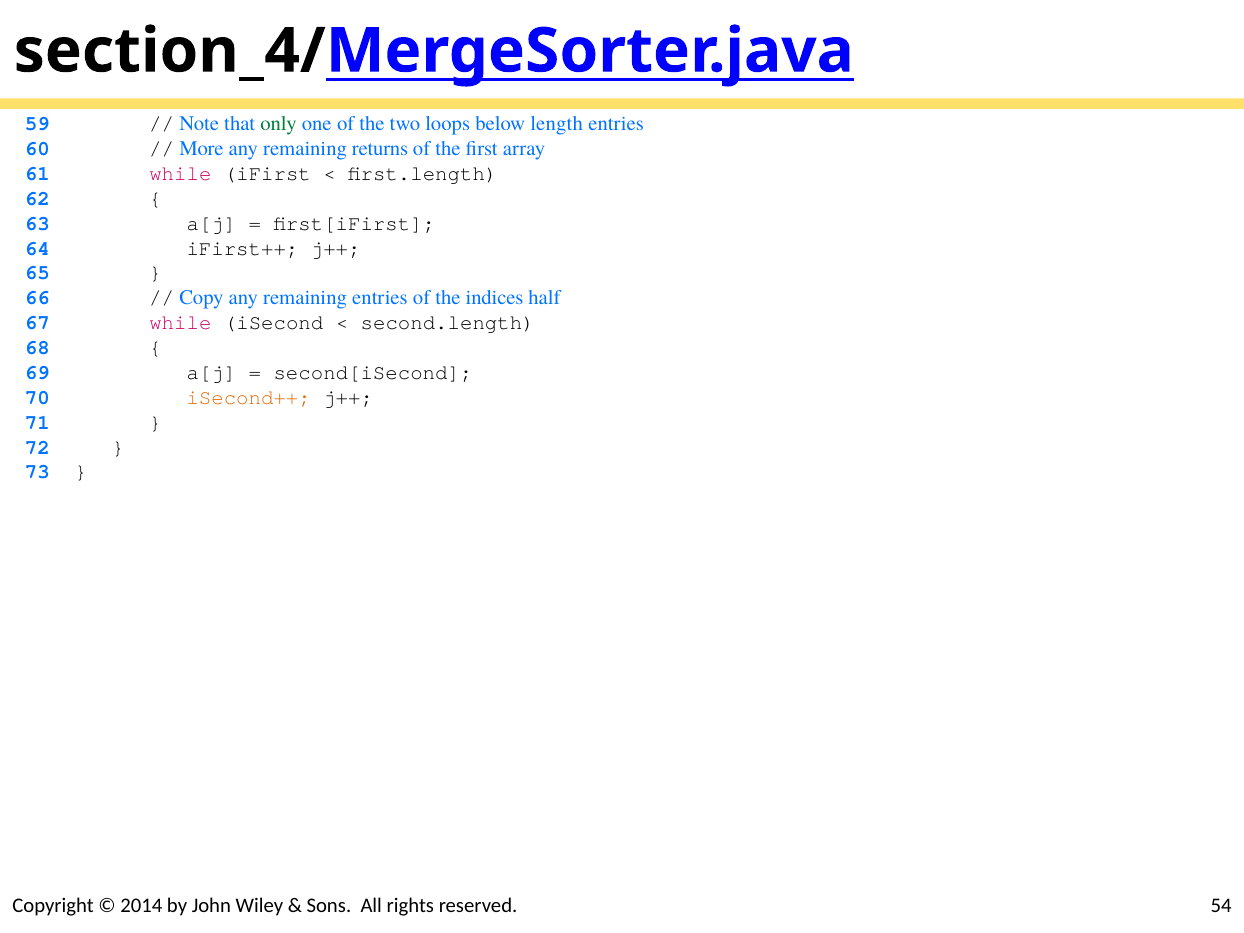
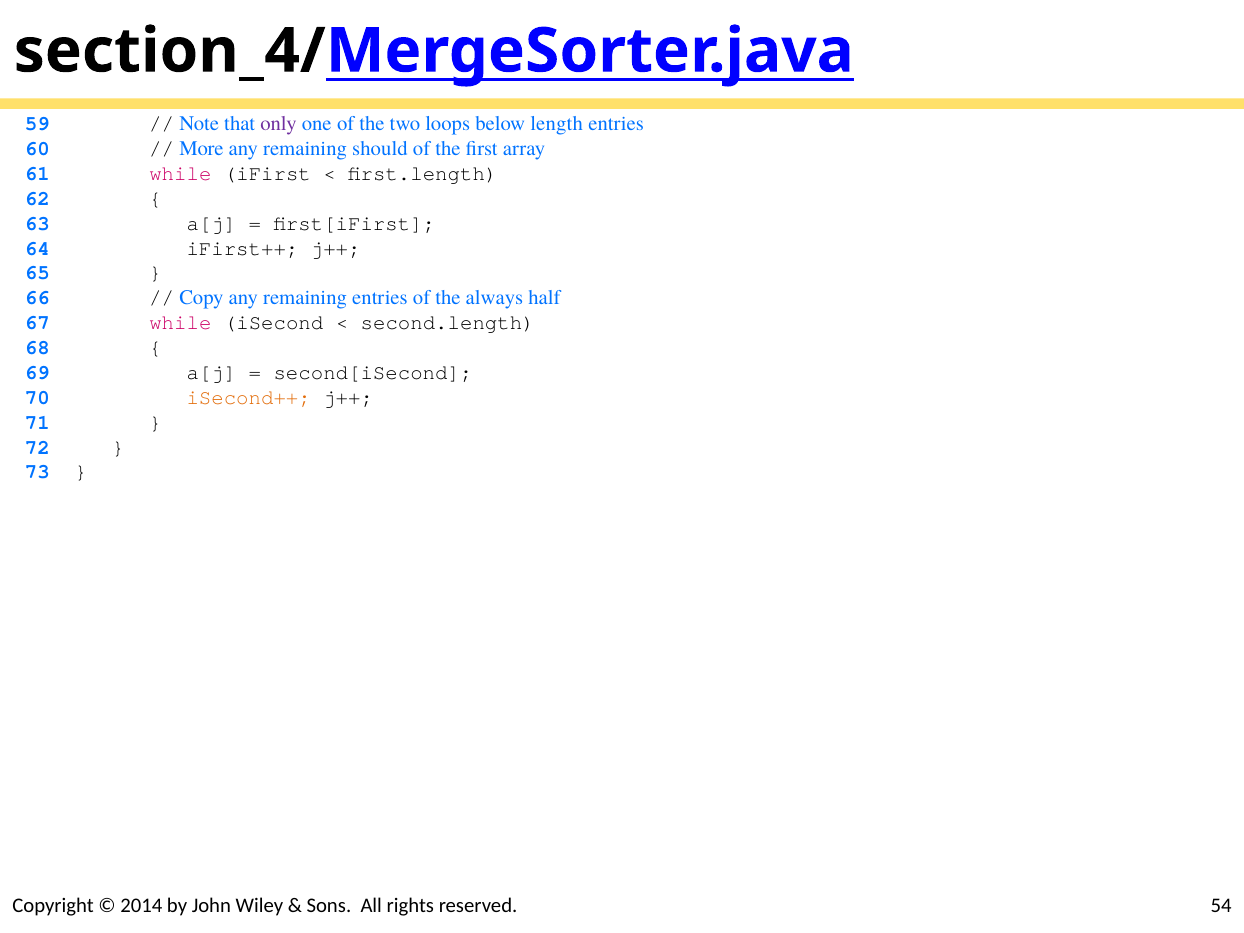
only colour: green -> purple
returns: returns -> should
indices: indices -> always
